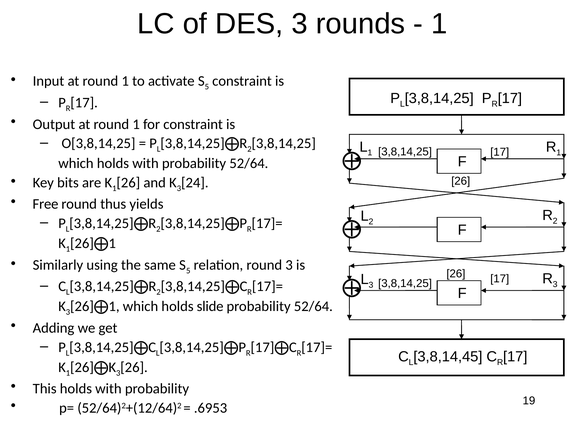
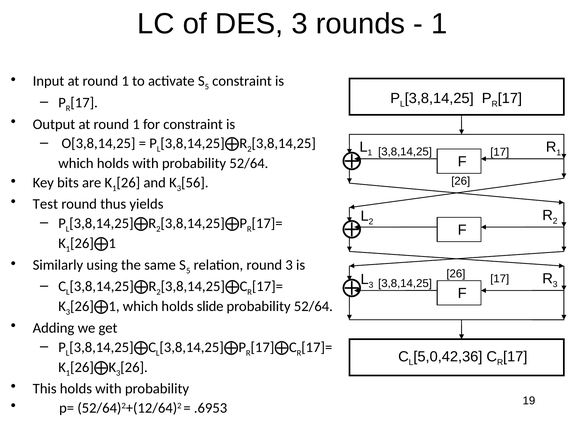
24: 24 -> 56
Free: Free -> Test
3,8,14,45: 3,8,14,45 -> 5,0,42,36
